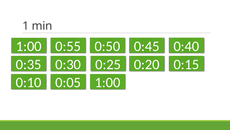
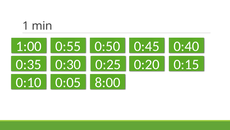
0:05 1:00: 1:00 -> 8:00
